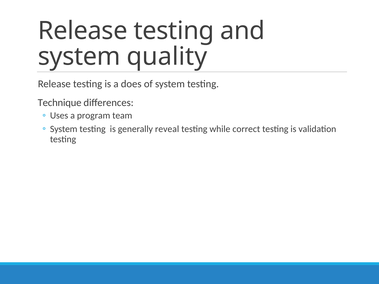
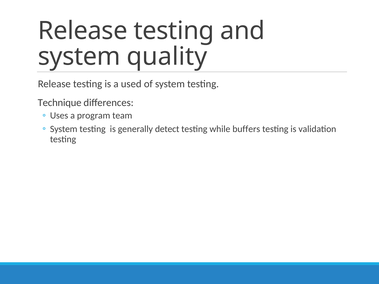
does: does -> used
reveal: reveal -> detect
correct: correct -> buffers
